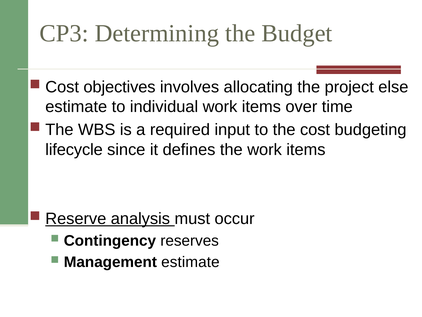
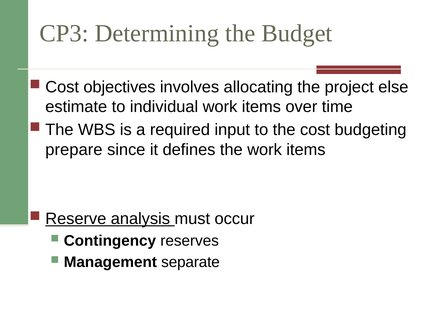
lifecycle: lifecycle -> prepare
Management estimate: estimate -> separate
